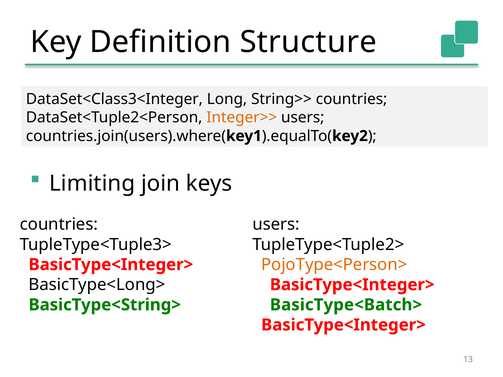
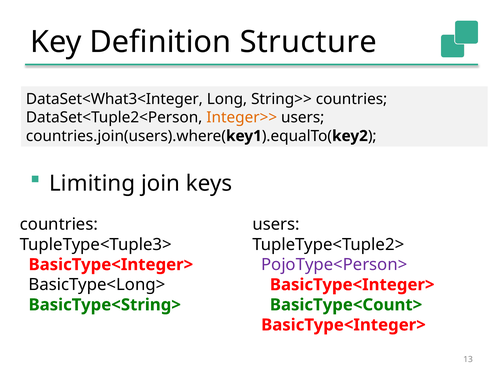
DataSet<Class3<Integer: DataSet<Class3<Integer -> DataSet<What3<Integer
PojoType<Person> colour: orange -> purple
BasicType<Batch>: BasicType<Batch> -> BasicType<Count>
